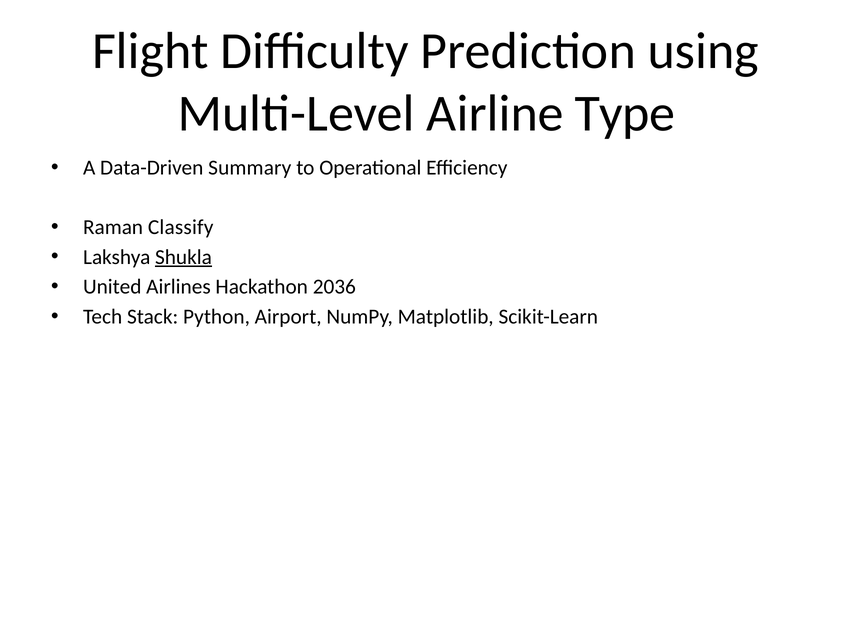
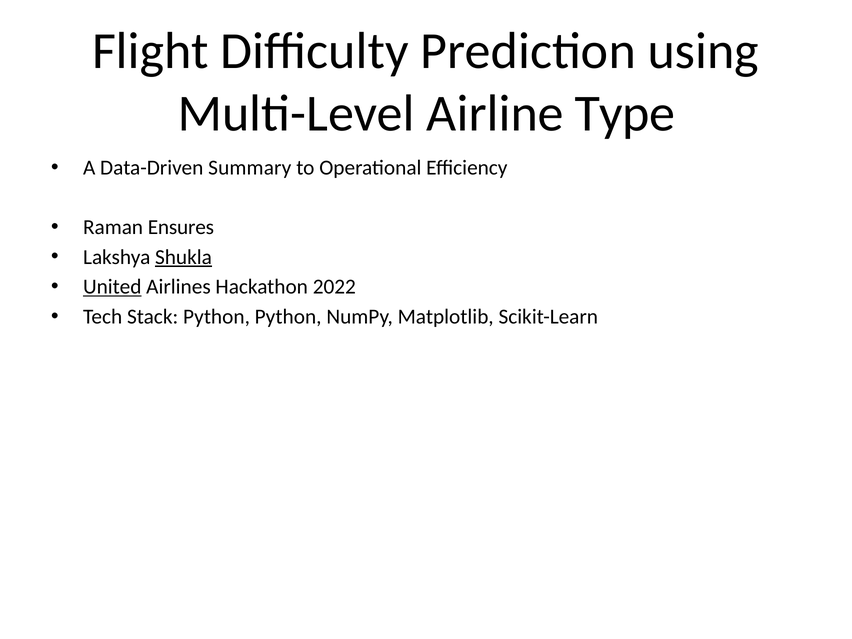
Classify: Classify -> Ensures
United underline: none -> present
2036: 2036 -> 2022
Python Airport: Airport -> Python
